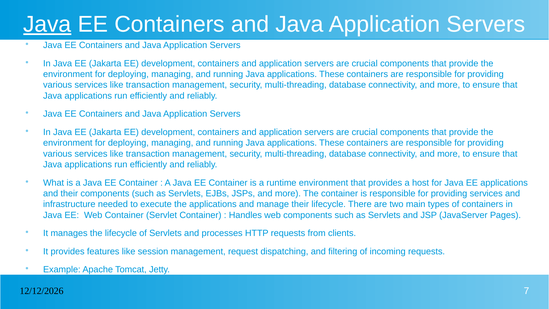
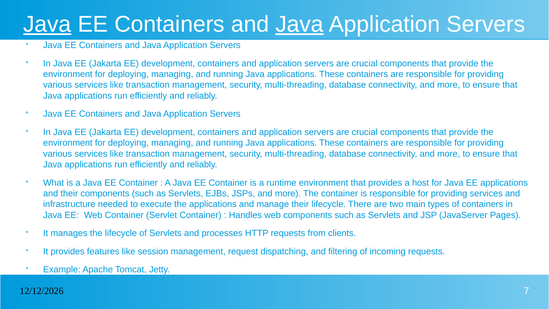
Java at (300, 24) underline: none -> present
